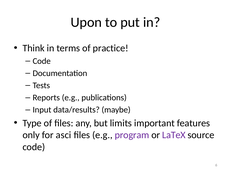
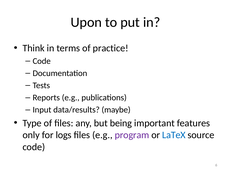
limits: limits -> being
asci: asci -> logs
LaTeX colour: purple -> blue
